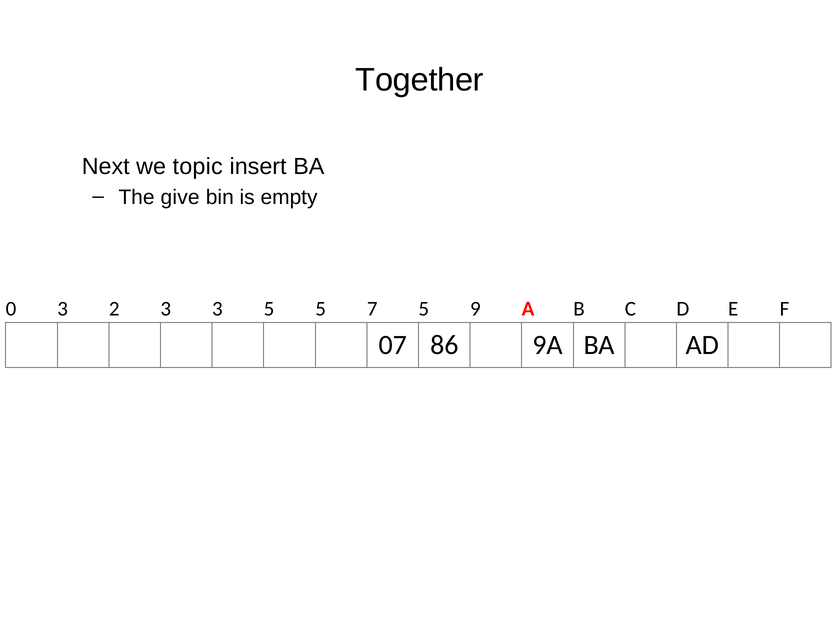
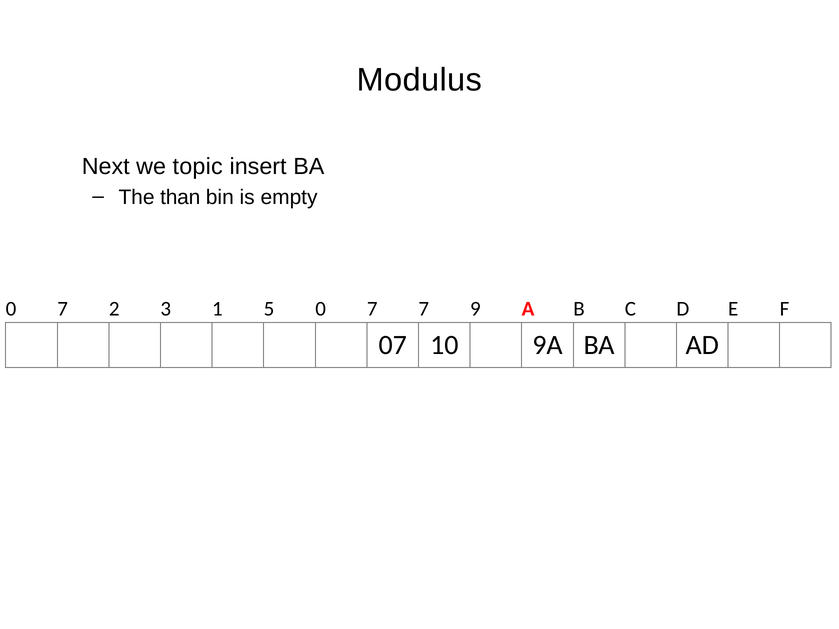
Together: Together -> Modulus
give: give -> than
3 at (63, 309): 3 -> 7
3 3: 3 -> 1
5 5: 5 -> 0
7 5: 5 -> 7
86: 86 -> 10
